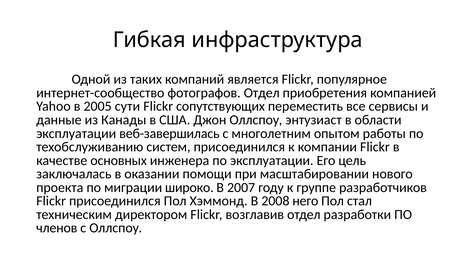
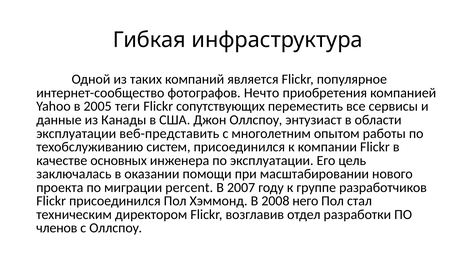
фотографов Отдел: Отдел -> Нечто
сути: сути -> теги
веб-завершилась: веб-завершилась -> веб-представить
широко: широко -> percent
